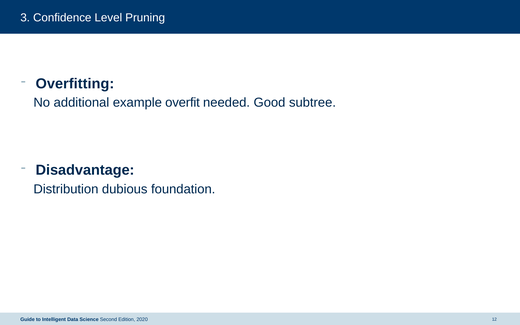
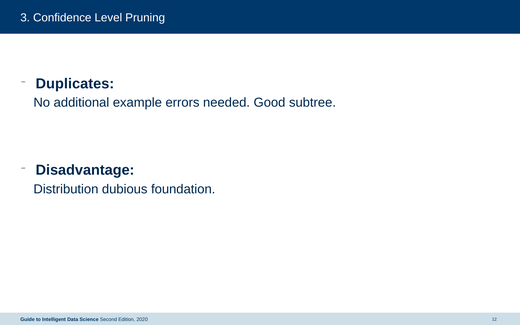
Overfitting: Overfitting -> Duplicates
overfit: overfit -> errors
